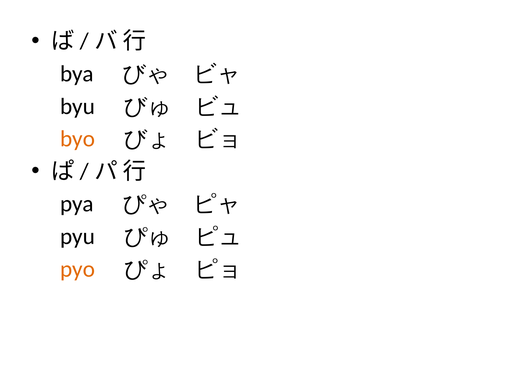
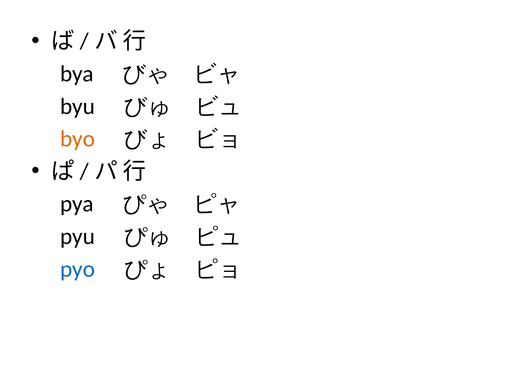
pyo colour: orange -> blue
